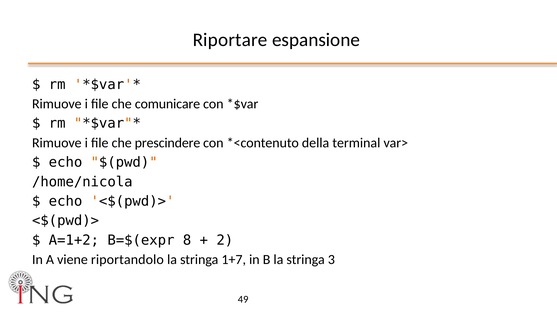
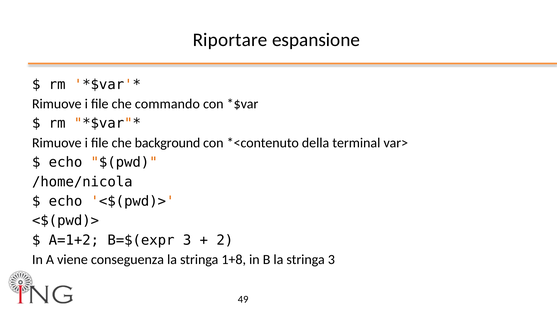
comunicare: comunicare -> commando
prescindere: prescindere -> background
B=$(expr 8: 8 -> 3
riportandolo: riportandolo -> conseguenza
1+7: 1+7 -> 1+8
